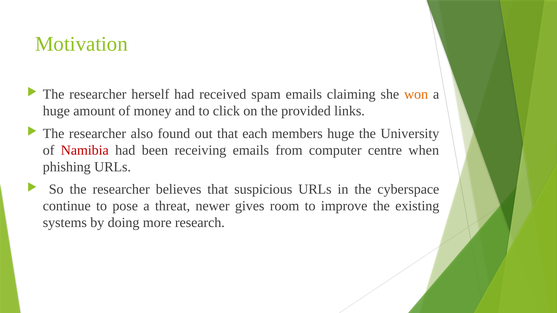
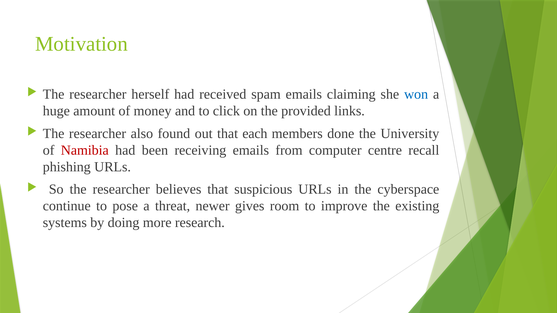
won colour: orange -> blue
members huge: huge -> done
when: when -> recall
